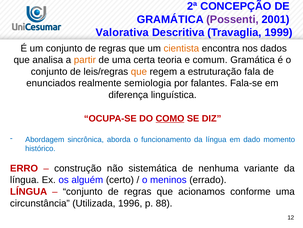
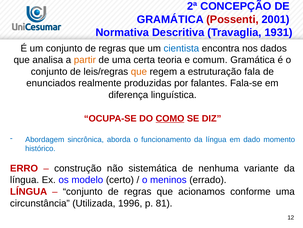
Possenti colour: purple -> red
Valorativa: Valorativa -> Normativa
1999: 1999 -> 1931
cientista colour: orange -> blue
semiologia: semiologia -> produzidas
alguém: alguém -> modelo
88: 88 -> 81
